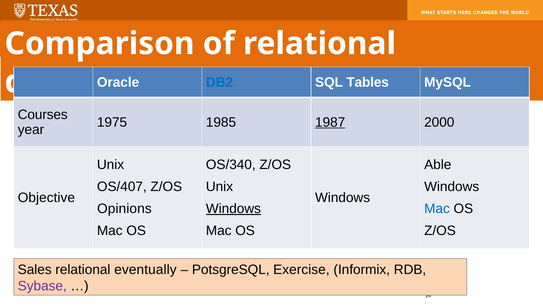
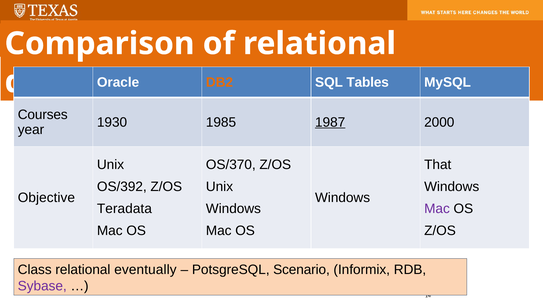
DB2 colour: blue -> orange
1975: 1975 -> 1930
OS/340: OS/340 -> OS/370
Able: Able -> That
OS/407: OS/407 -> OS/392
Opinions: Opinions -> Teradata
Windows at (233, 208) underline: present -> none
Mac at (437, 208) colour: blue -> purple
Sales: Sales -> Class
Exercise: Exercise -> Scenario
